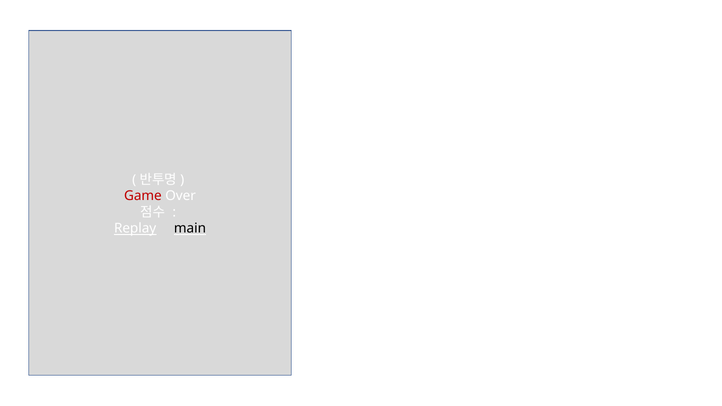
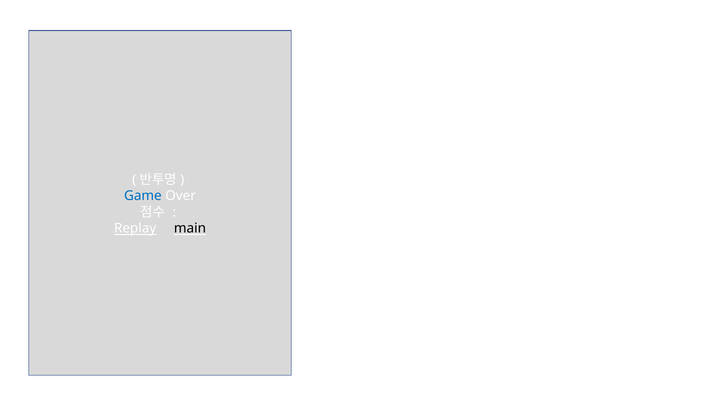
Game colour: red -> blue
